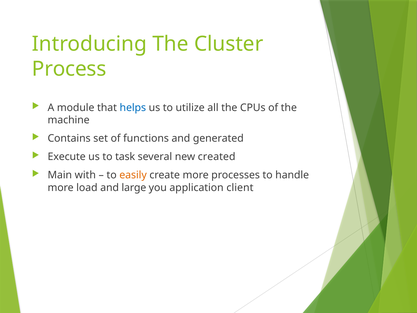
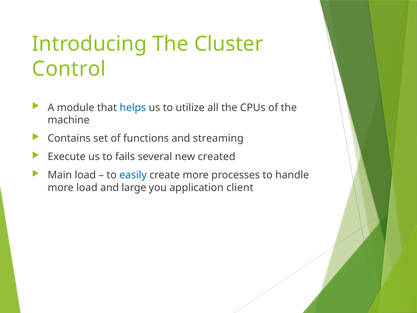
Process: Process -> Control
generated: generated -> streaming
task: task -> fails
Main with: with -> load
easily colour: orange -> blue
